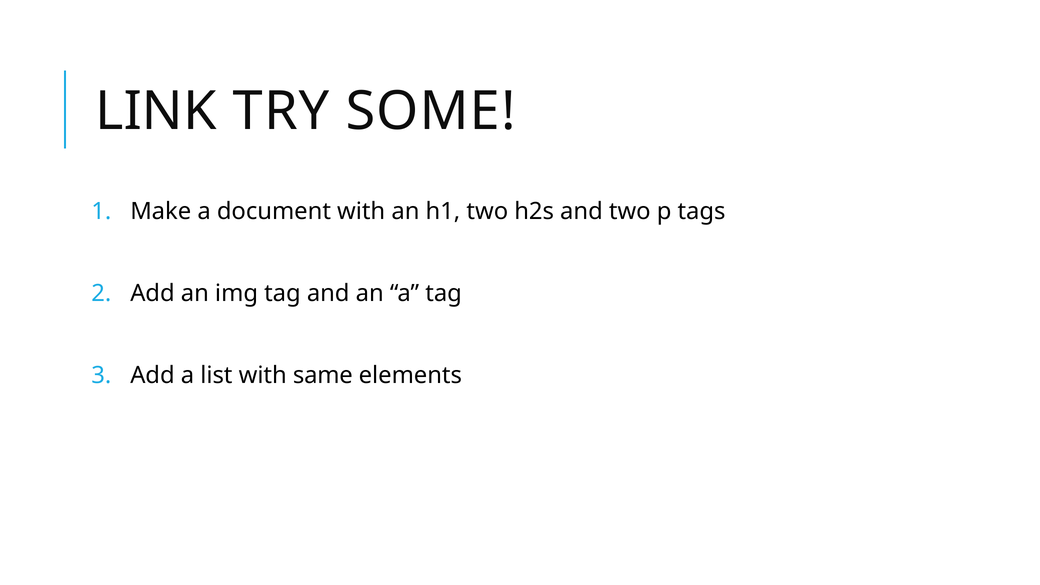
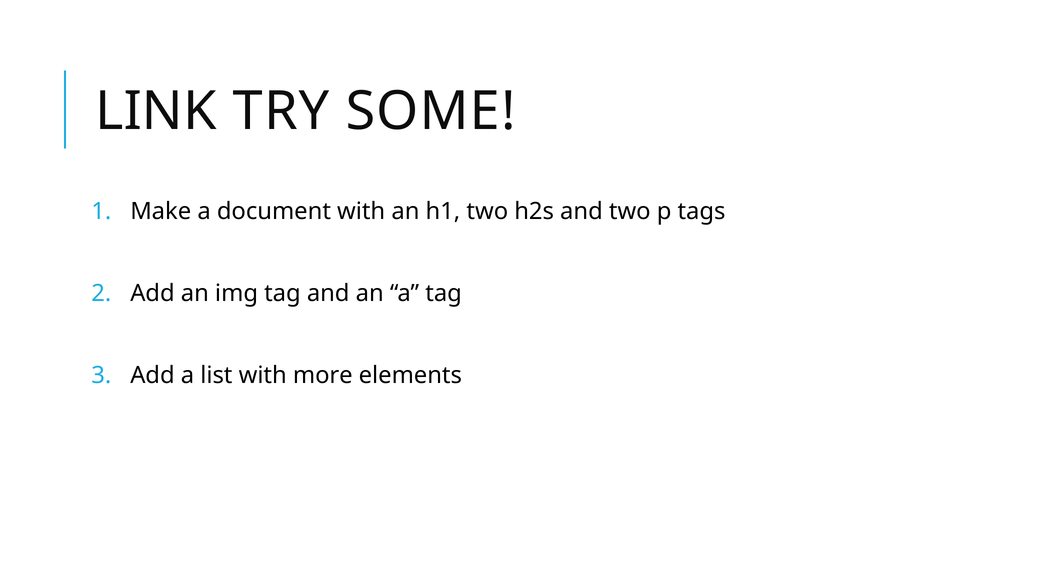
same: same -> more
